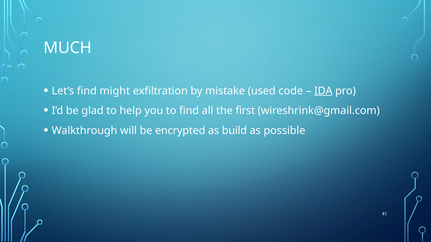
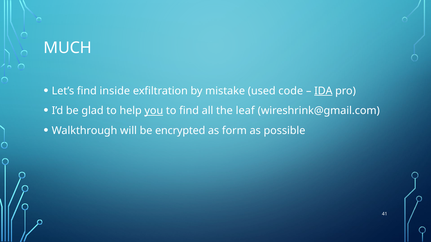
might: might -> inside
you underline: none -> present
first: first -> leaf
build: build -> form
